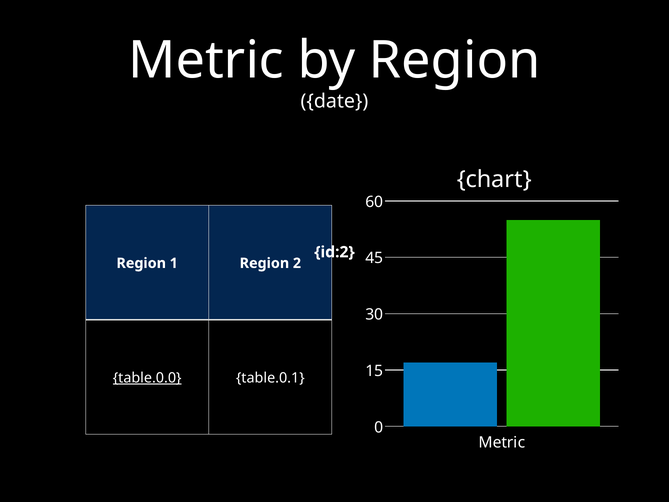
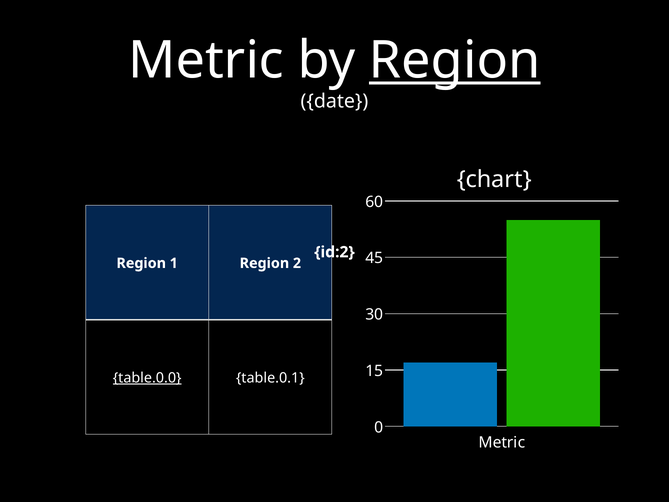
Region at (455, 60) underline: none -> present
